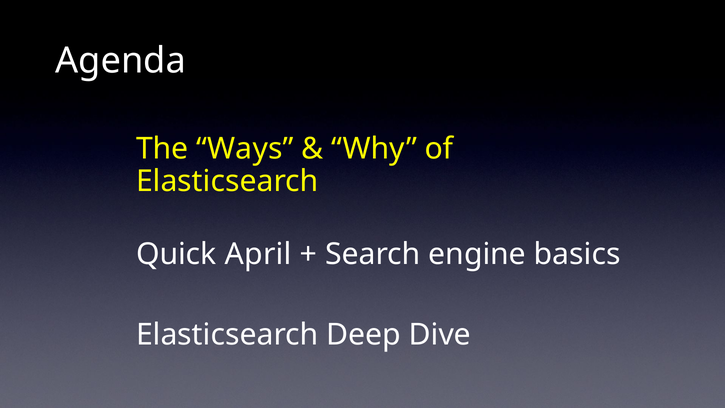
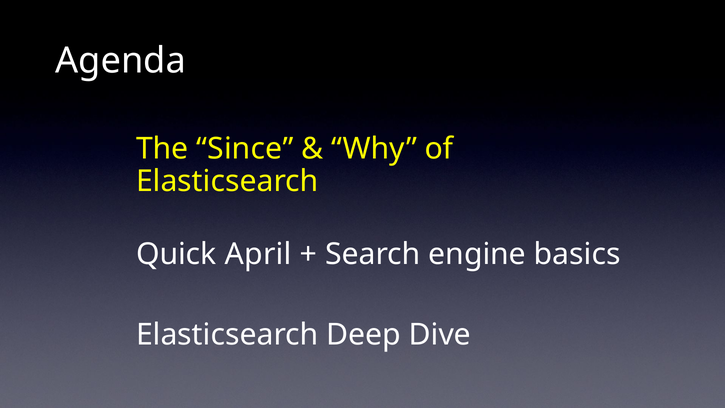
Ways: Ways -> Since
